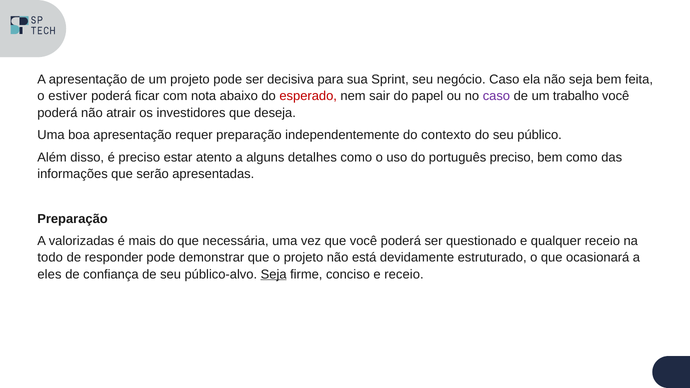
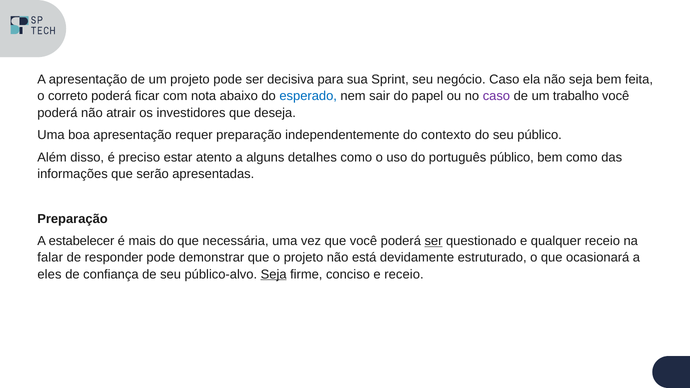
estiver: estiver -> correto
esperado colour: red -> blue
português preciso: preciso -> público
valorizadas: valorizadas -> estabelecer
ser at (433, 241) underline: none -> present
todo: todo -> falar
